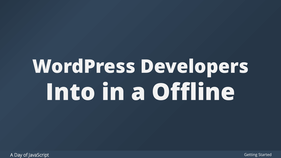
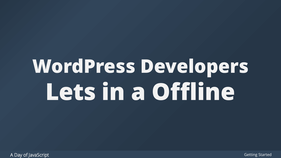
Into: Into -> Lets
